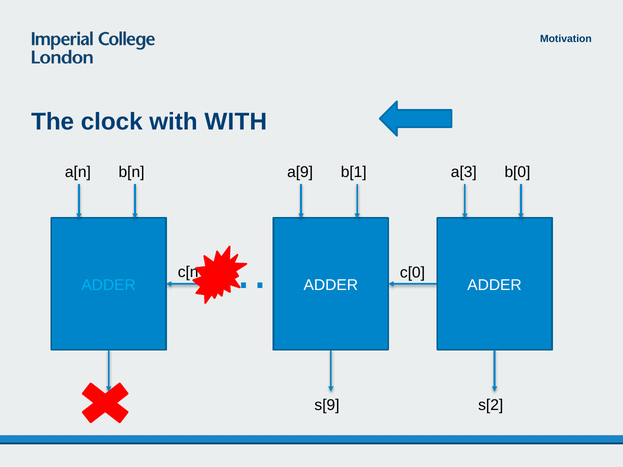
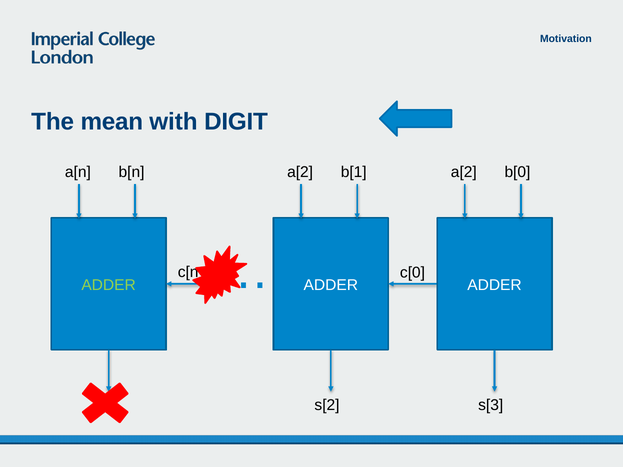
clock: clock -> mean
with WITH: WITH -> DIGIT
a[9 at (300, 172): a[9 -> a[2
a[3 at (464, 172): a[3 -> a[2
ADDER at (109, 285) colour: light blue -> light green
s[9: s[9 -> s[2
s[2: s[2 -> s[3
